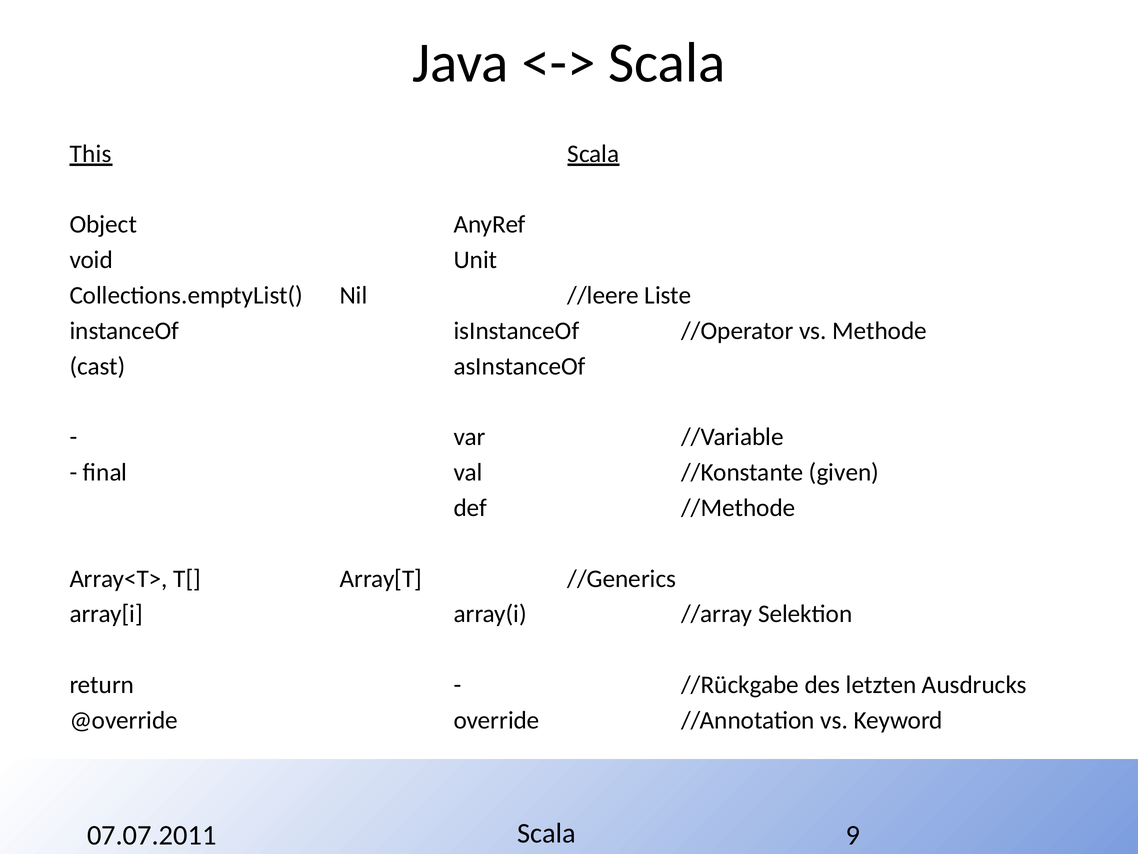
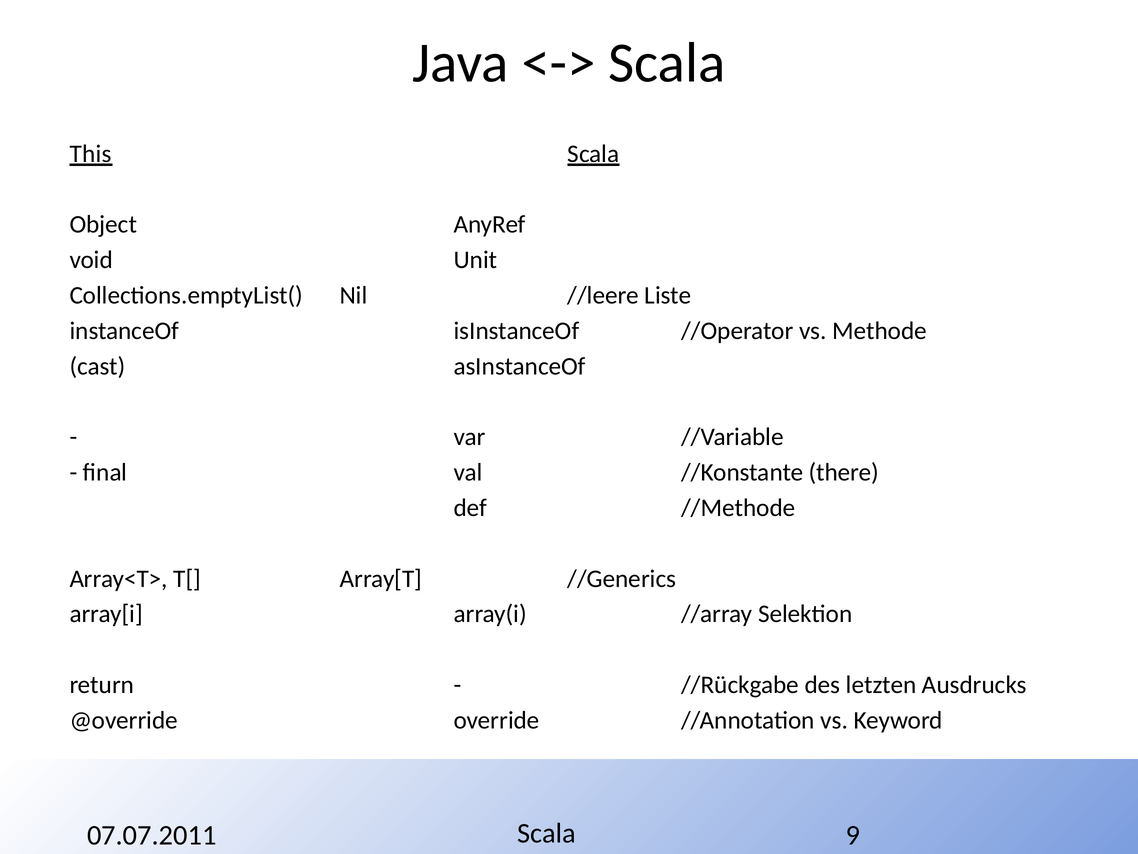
given: given -> there
